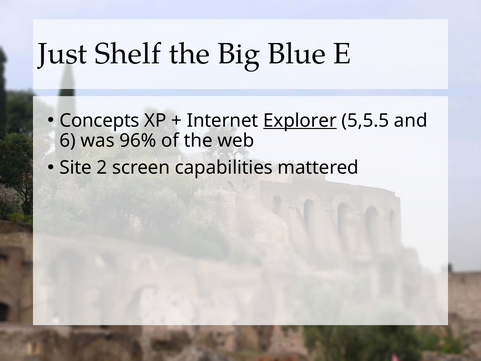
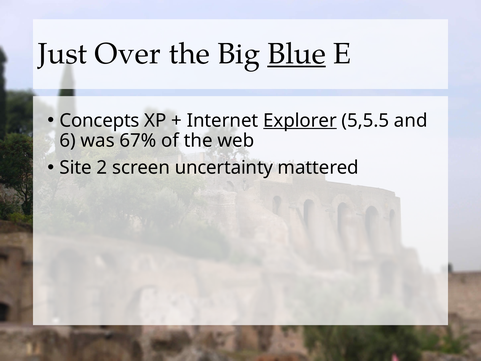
Shelf: Shelf -> Over
Blue underline: none -> present
96%: 96% -> 67%
capabilities: capabilities -> uncertainty
